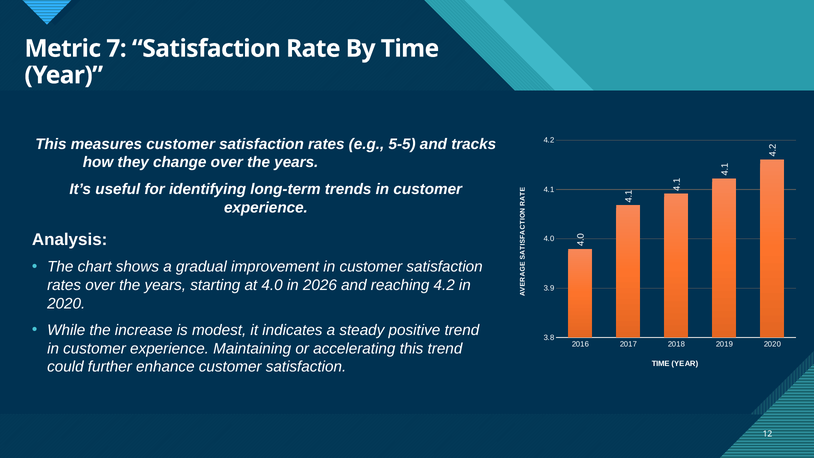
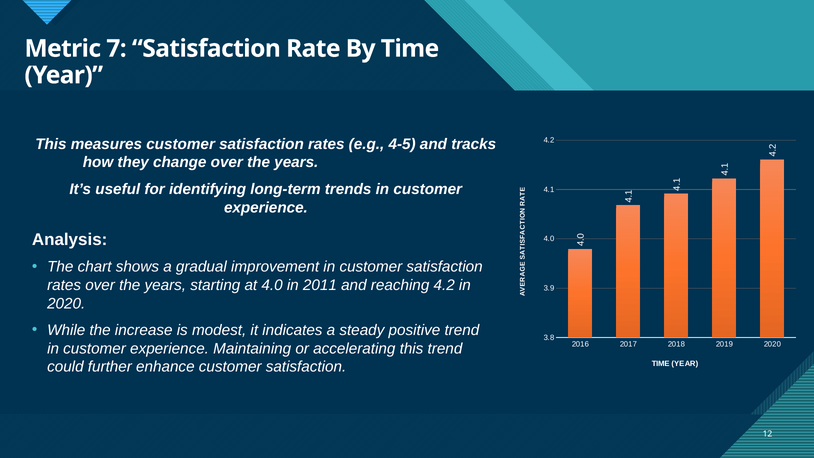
5-5: 5-5 -> 4-5
2026: 2026 -> 2011
